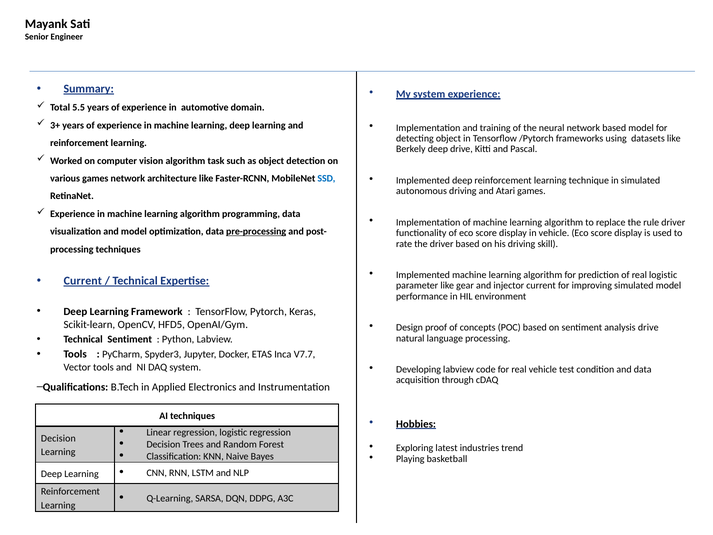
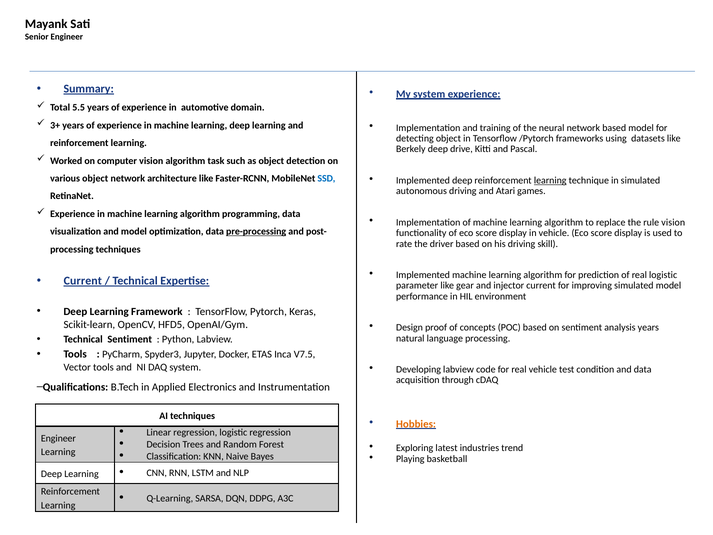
learning at (550, 180) underline: none -> present
various games: games -> object
rule driver: driver -> vision
analysis drive: drive -> years
V7.7: V7.7 -> V7.5
Hobbies colour: black -> orange
Decision at (58, 438): Decision -> Engineer
